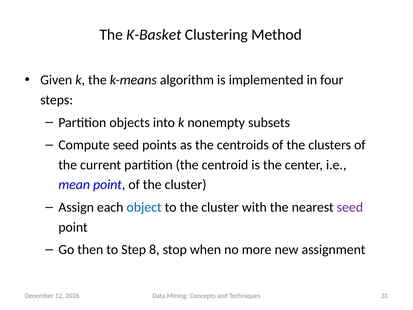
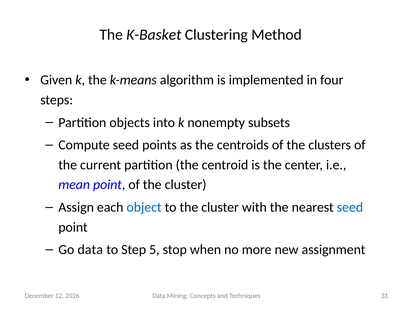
seed at (350, 207) colour: purple -> blue
Go then: then -> data
8: 8 -> 5
